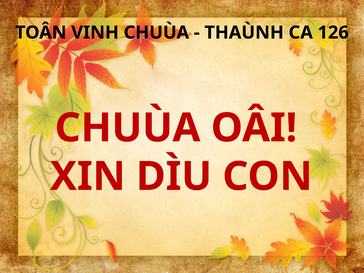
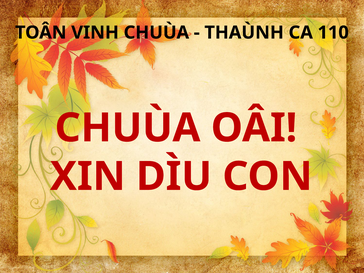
126: 126 -> 110
